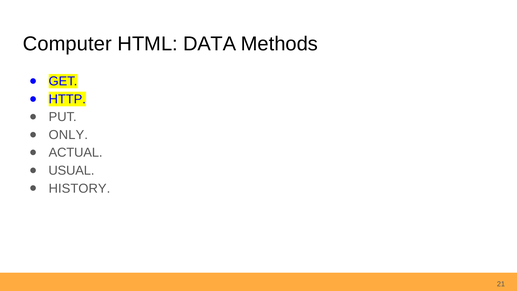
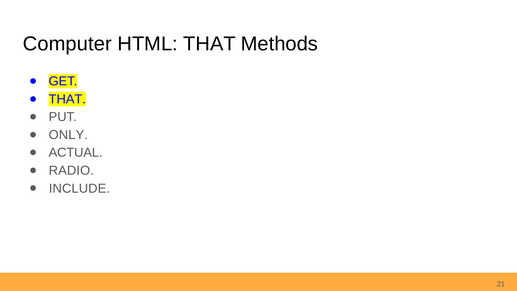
HTML DATA: DATA -> THAT
HTTP at (67, 99): HTTP -> THAT
USUAL: USUAL -> RADIO
HISTORY: HISTORY -> INCLUDE
